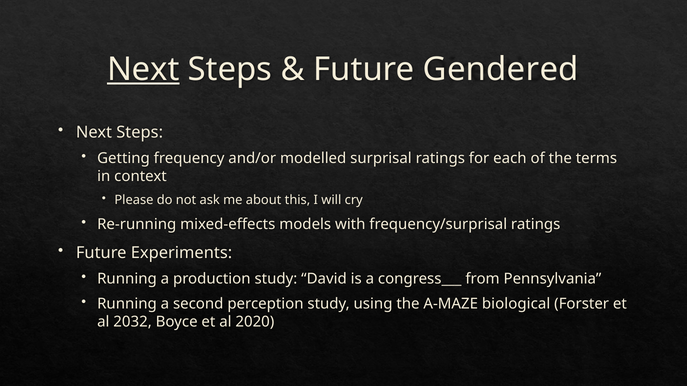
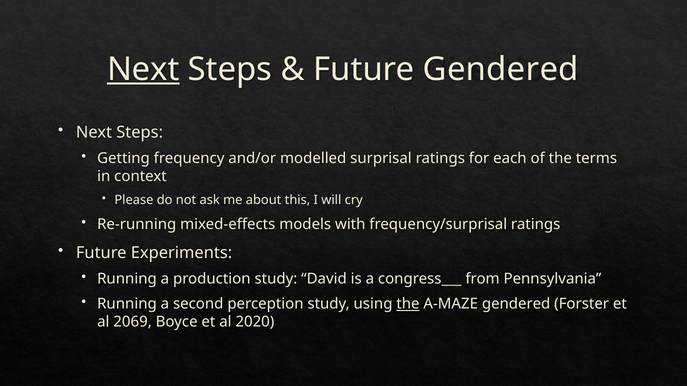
the at (408, 304) underline: none -> present
A-MAZE biological: biological -> gendered
2032: 2032 -> 2069
